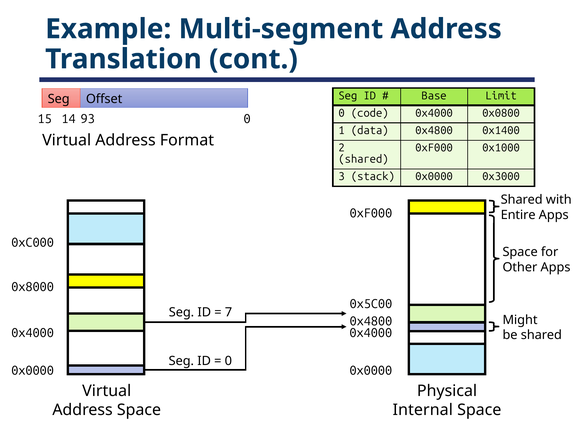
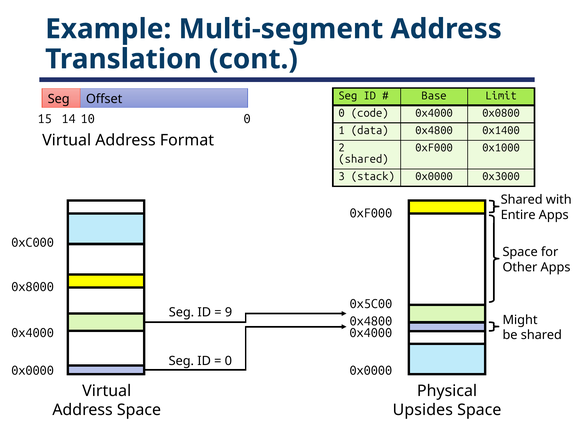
93: 93 -> 10
7: 7 -> 9
Internal: Internal -> Upsides
